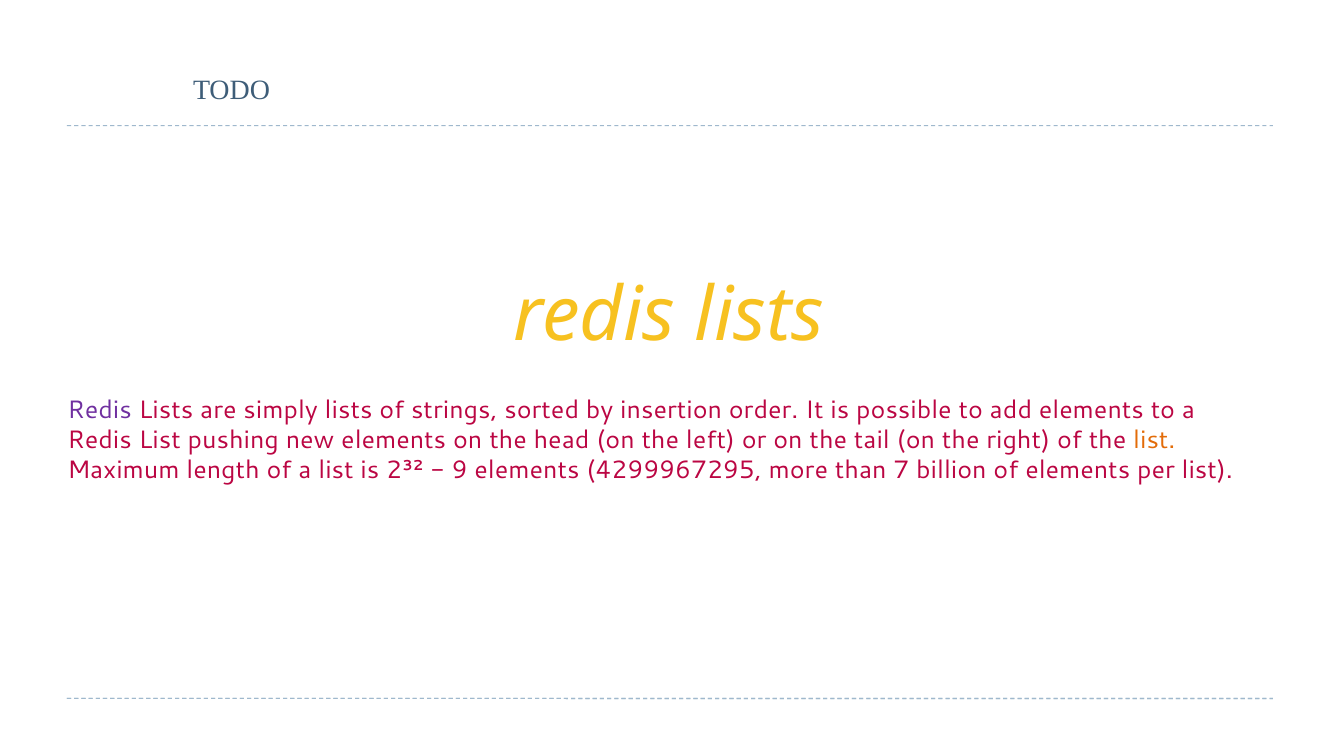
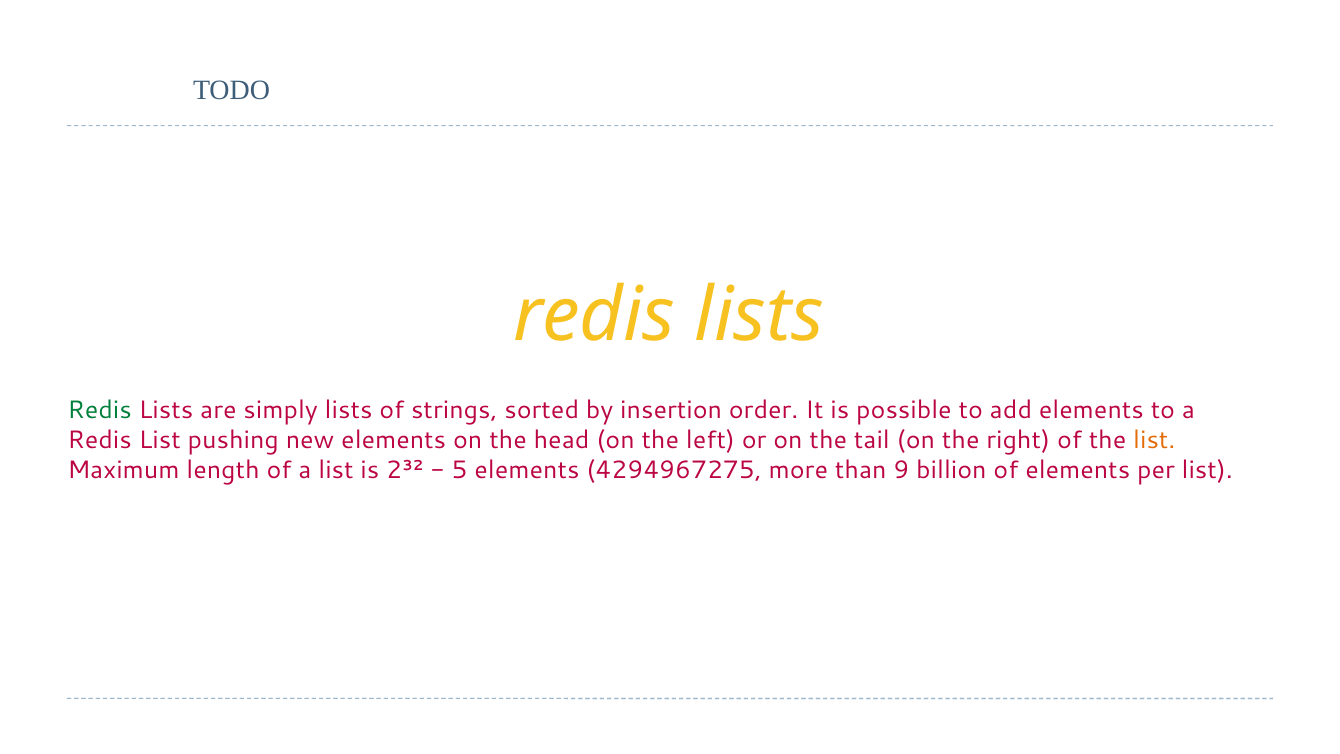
Redis at (100, 410) colour: purple -> green
9: 9 -> 5
4299967295: 4299967295 -> 4294967275
7: 7 -> 9
